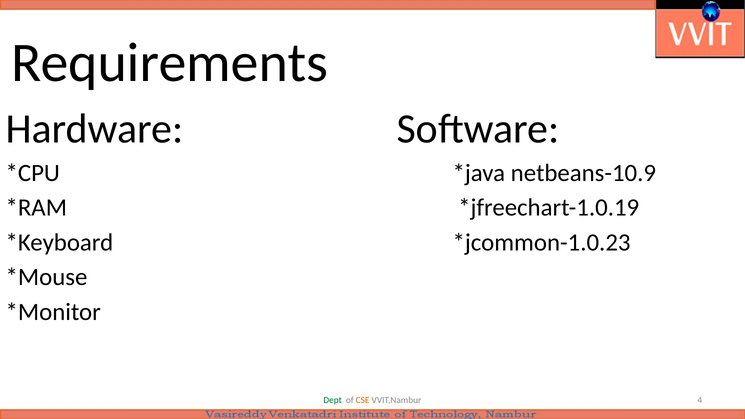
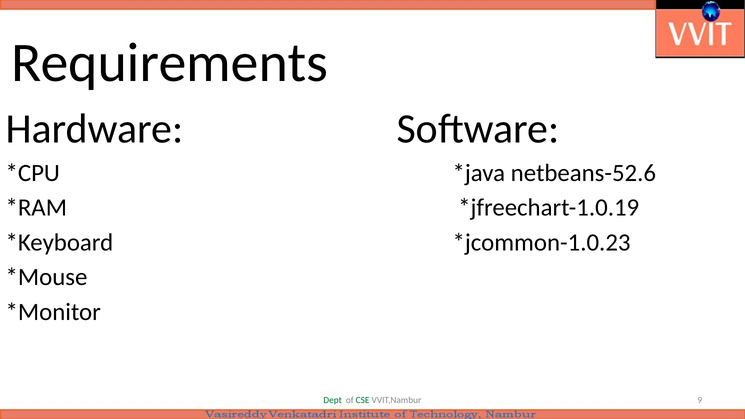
netbeans-10.9: netbeans-10.9 -> netbeans-52.6
CSE colour: orange -> green
4: 4 -> 9
